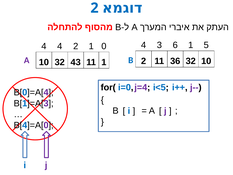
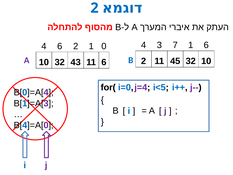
6: 6 -> 7
1 5: 5 -> 6
4 4: 4 -> 6
36: 36 -> 45
11 1: 1 -> 6
